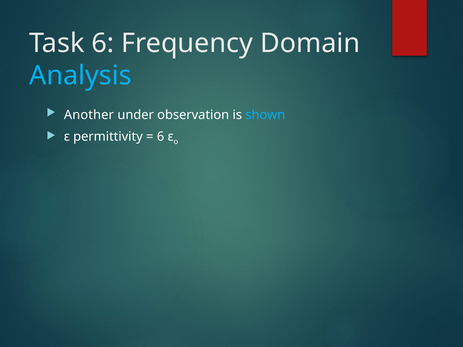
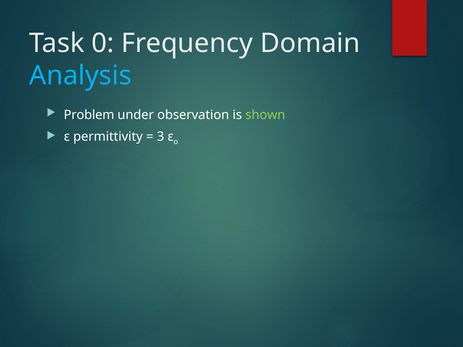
Task 6: 6 -> 0
Another: Another -> Problem
shown colour: light blue -> light green
6 at (161, 137): 6 -> 3
